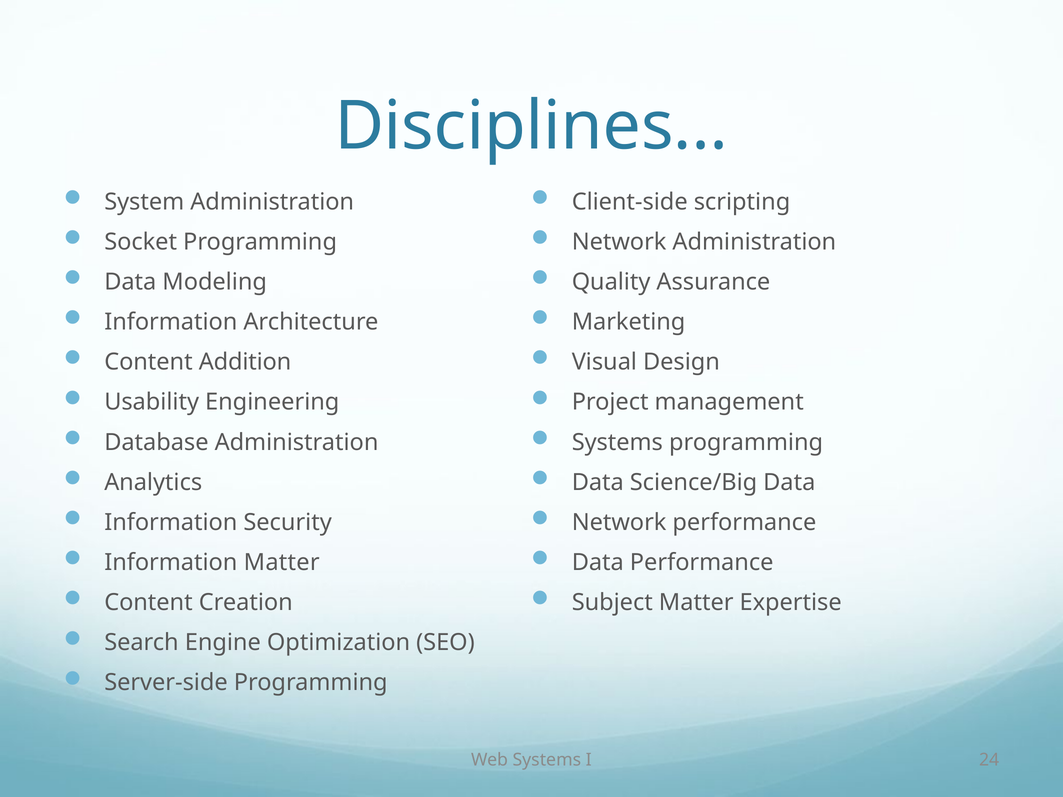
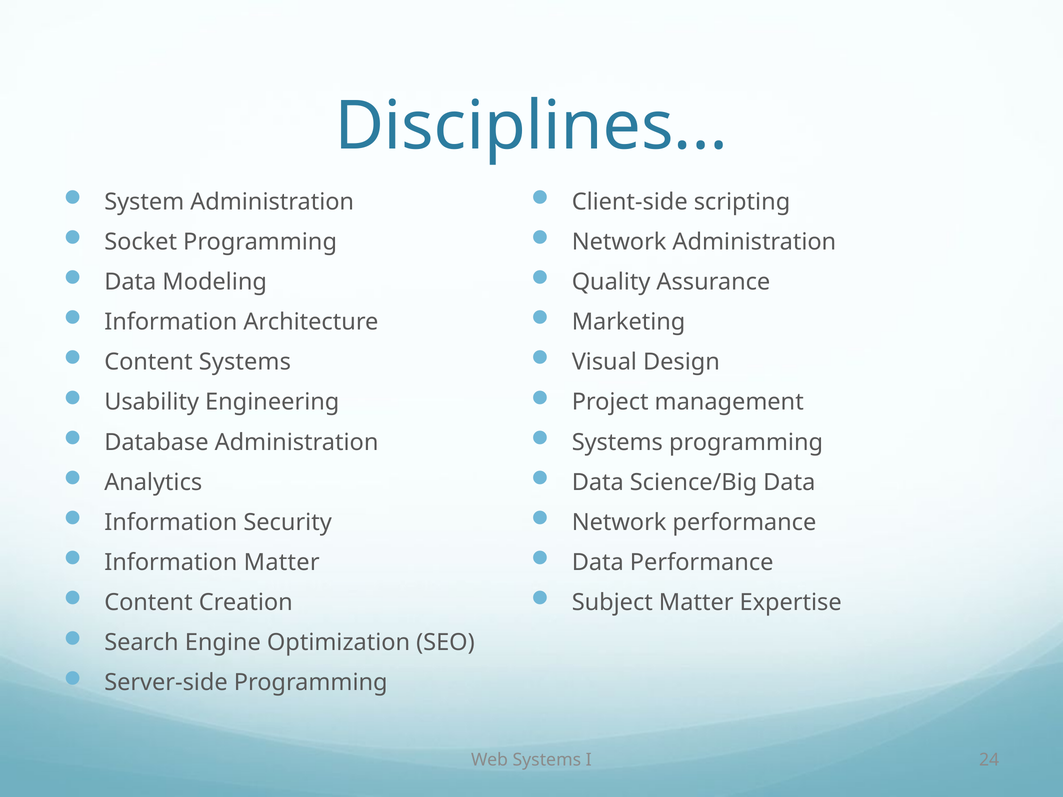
Content Addition: Addition -> Systems
